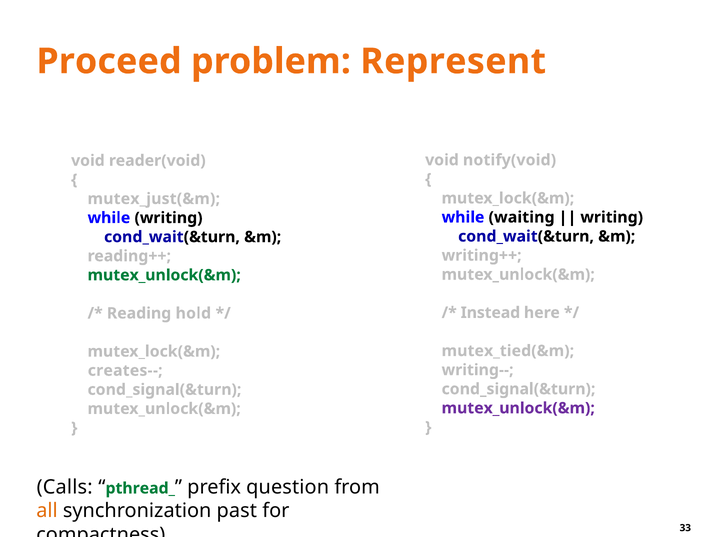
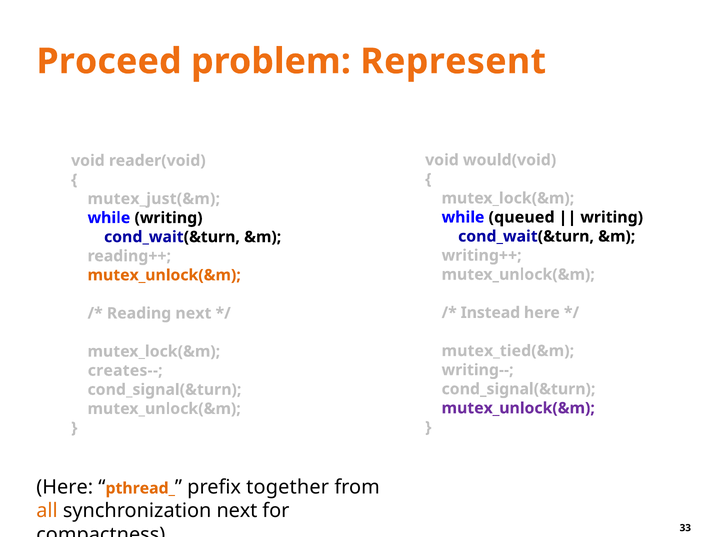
notify(void: notify(void -> would(void
waiting: waiting -> queued
mutex_unlock(&m at (164, 275) colour: green -> orange
Reading hold: hold -> next
Calls at (65, 487): Calls -> Here
pthread_ colour: green -> orange
question: question -> together
synchronization past: past -> next
